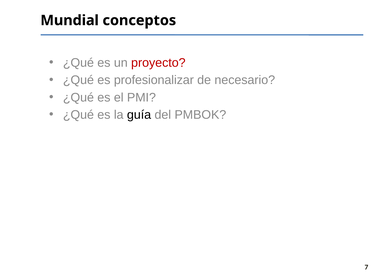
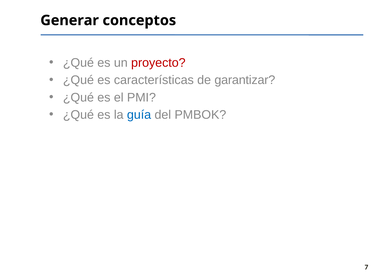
Mundial: Mundial -> Generar
profesionalizar: profesionalizar -> características
necesario: necesario -> garantizar
guía colour: black -> blue
